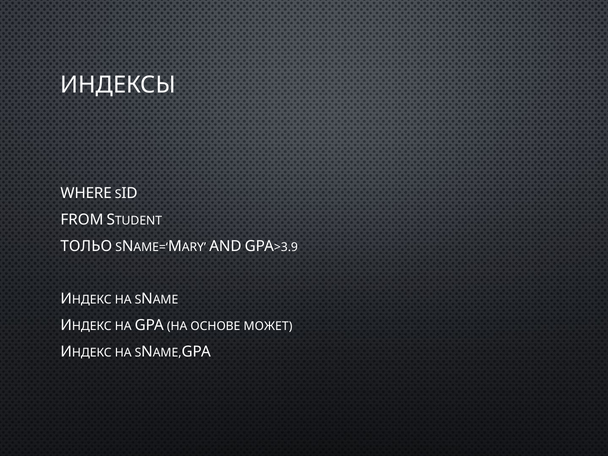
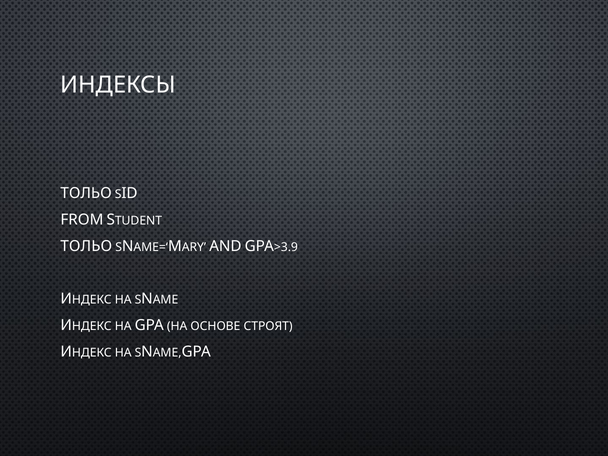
WHERE at (86, 193): WHERE -> ТОЛЬО
МОЖЕТ: МОЖЕТ -> СТРОЯТ
